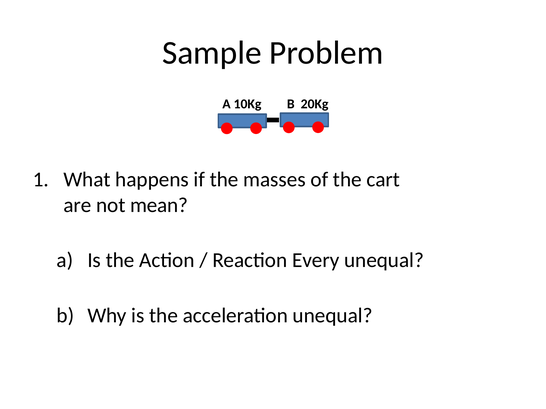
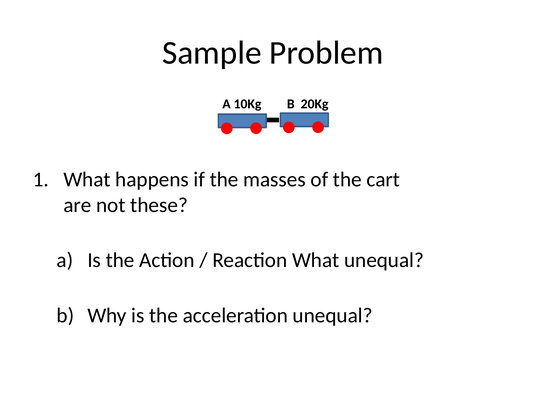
mean: mean -> these
Reaction Every: Every -> What
